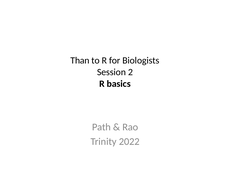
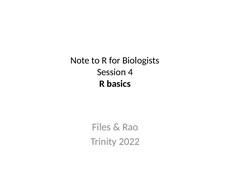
Than: Than -> Note
2: 2 -> 4
Path: Path -> Files
